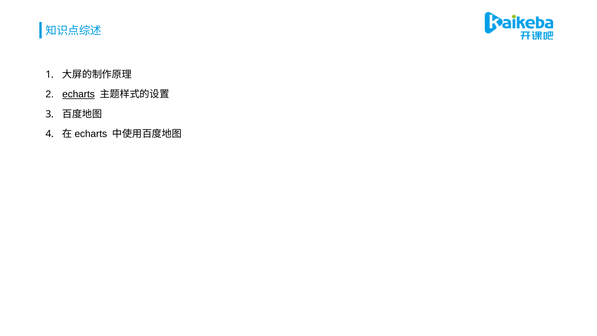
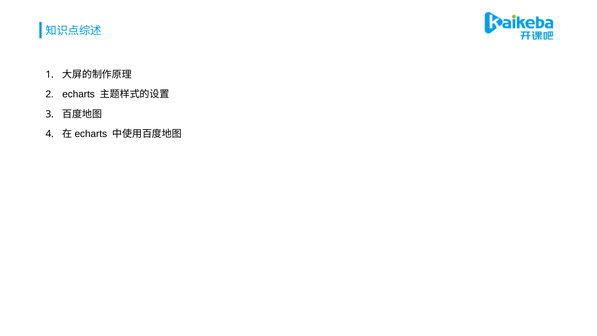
echarts underline: present -> none
